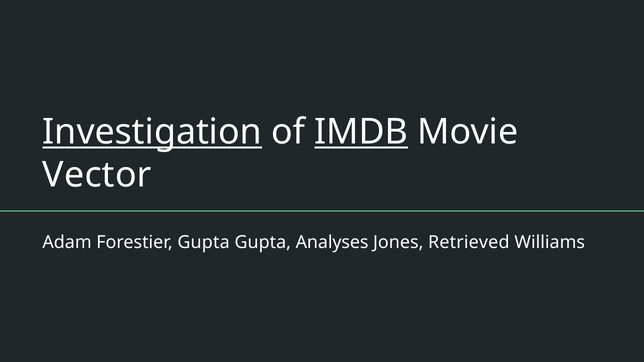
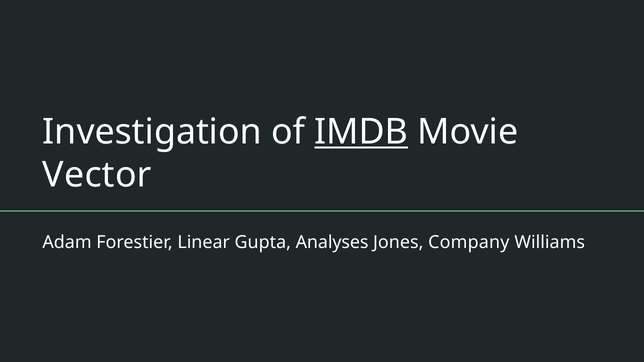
Investigation underline: present -> none
Forestier Gupta: Gupta -> Linear
Retrieved: Retrieved -> Company
